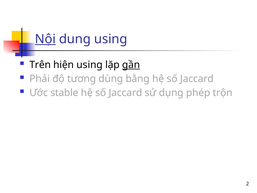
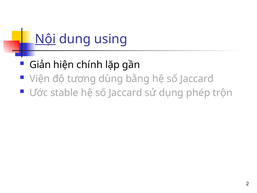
Trên: Trên -> Giản
hiện using: using -> chính
gần underline: present -> none
Phải: Phải -> Viện
